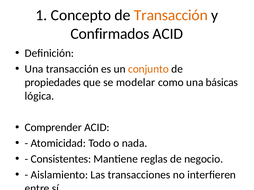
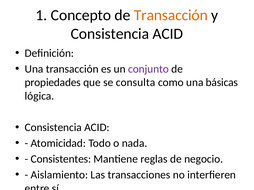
Confirmados at (110, 34): Confirmados -> Consistencia
conjunto colour: orange -> purple
modelar: modelar -> consulta
Comprender at (53, 128): Comprender -> Consistencia
